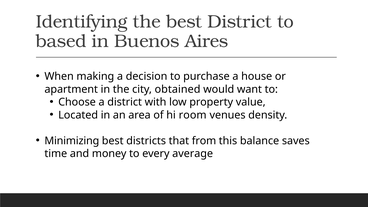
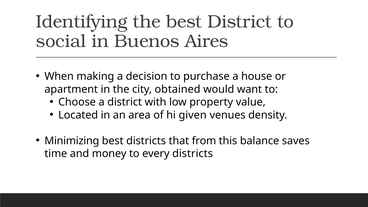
based: based -> social
room: room -> given
every average: average -> districts
